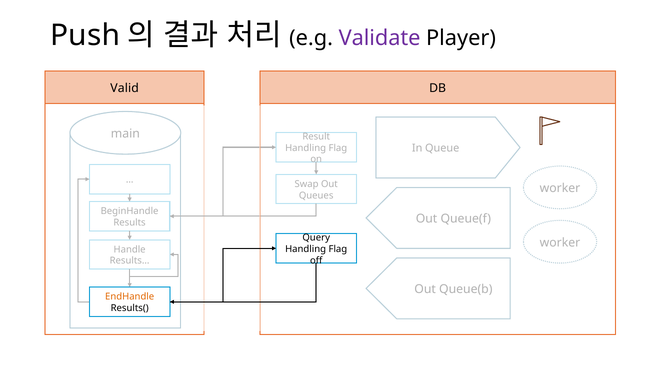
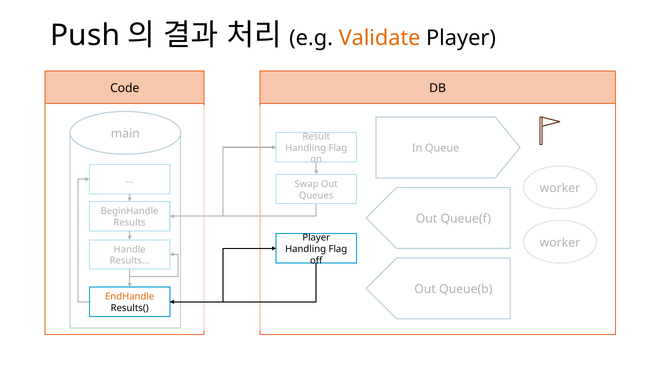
Validate colour: purple -> orange
Valid: Valid -> Code
Query at (316, 238): Query -> Player
